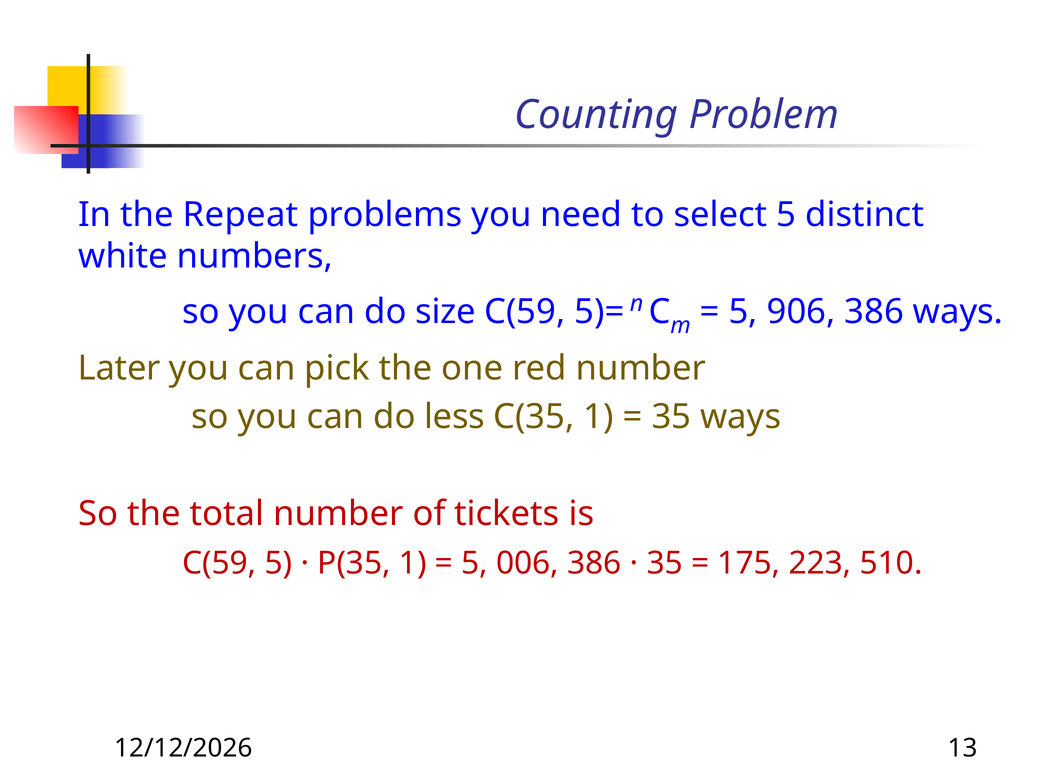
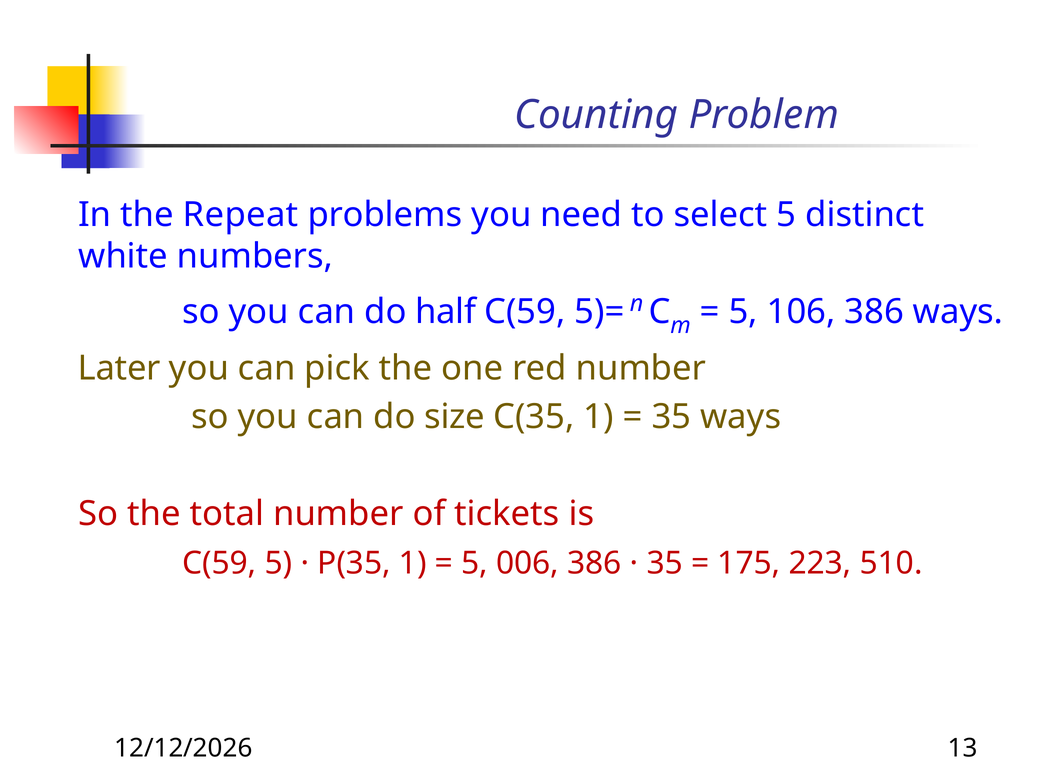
size: size -> half
906: 906 -> 106
less: less -> size
